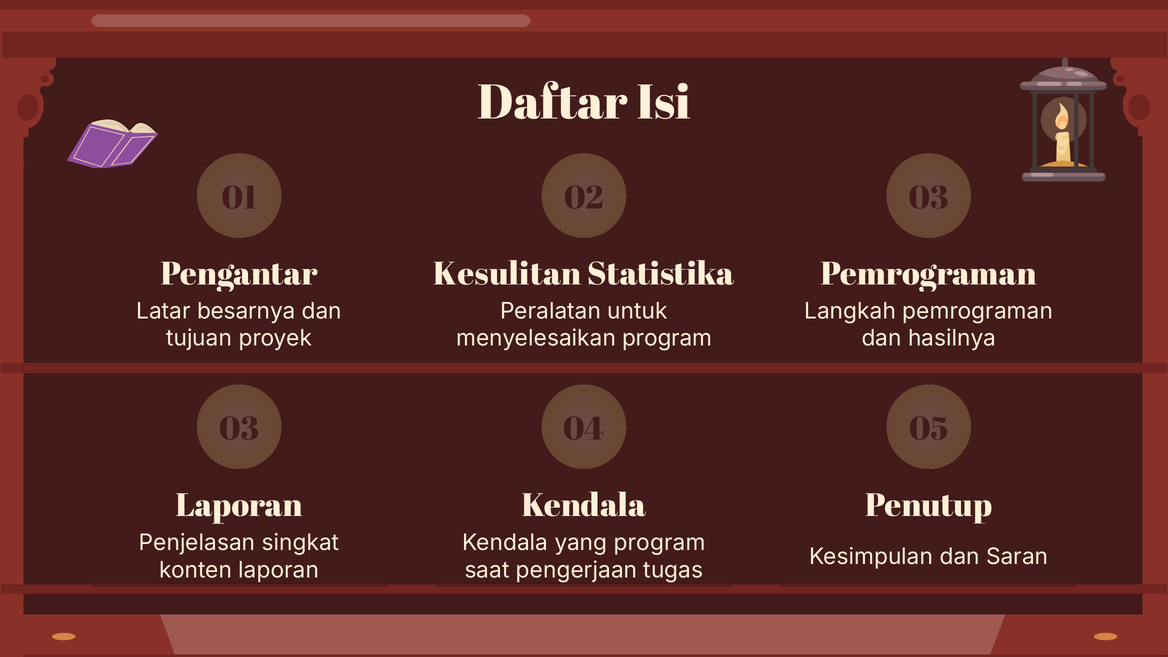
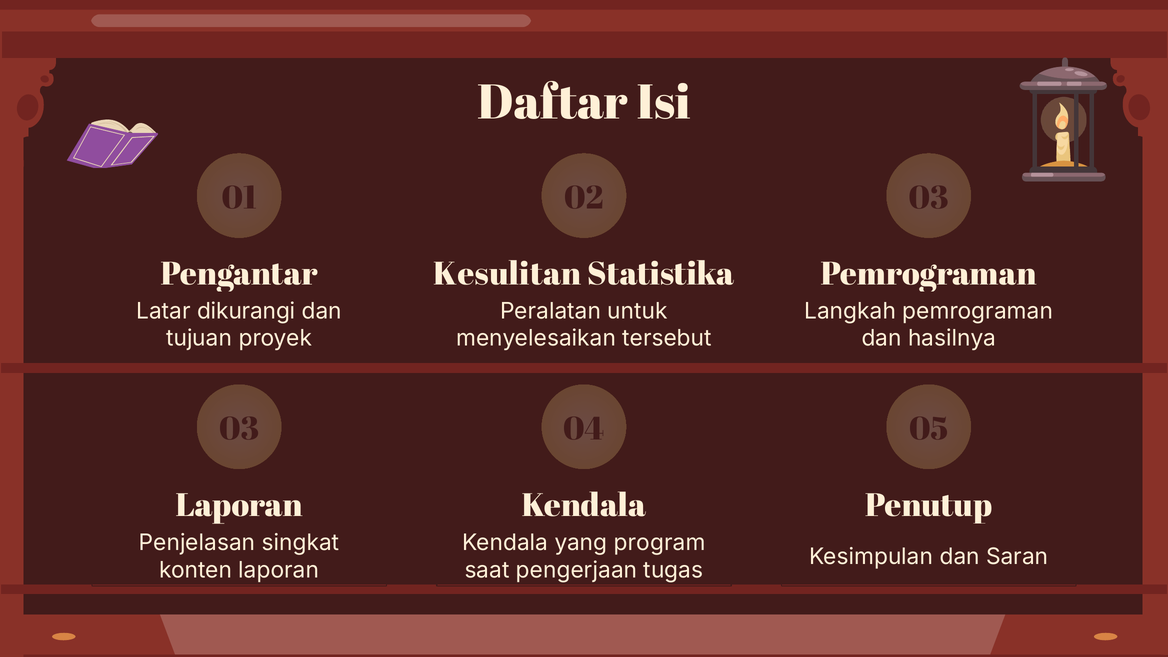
besarnya: besarnya -> dikurangi
menyelesaikan program: program -> tersebut
